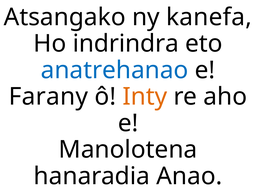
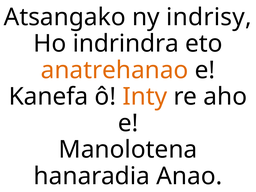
kanefa: kanefa -> indrisy
anatrehanao colour: blue -> orange
Farany: Farany -> Kanefa
